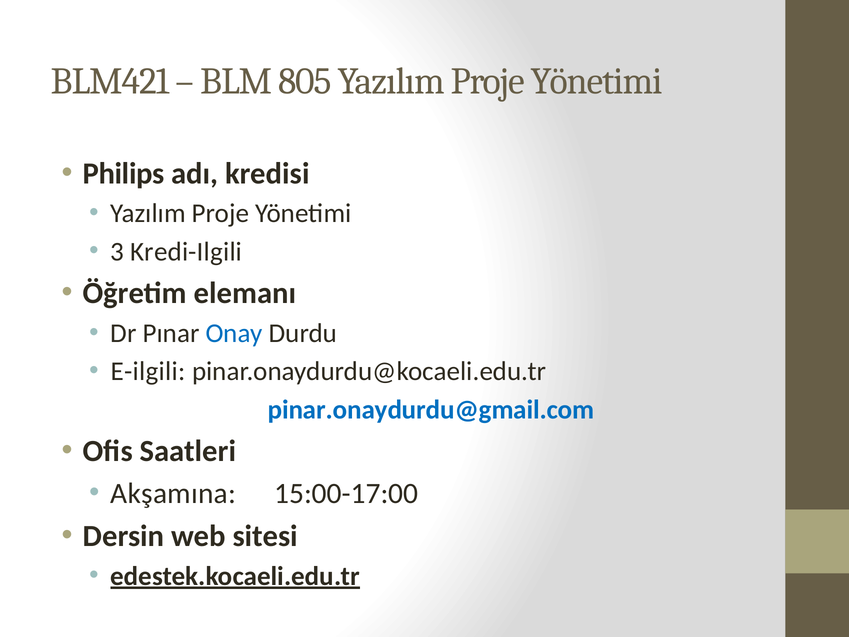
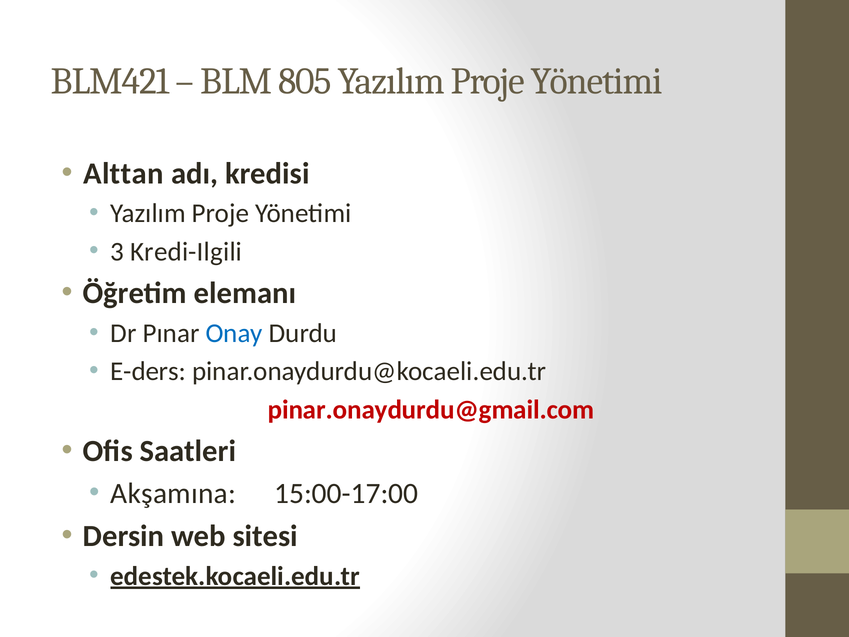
Philips: Philips -> Alttan
E-ilgili: E-ilgili -> E-ders
pinar.onaydurdu@gmail.com colour: blue -> red
